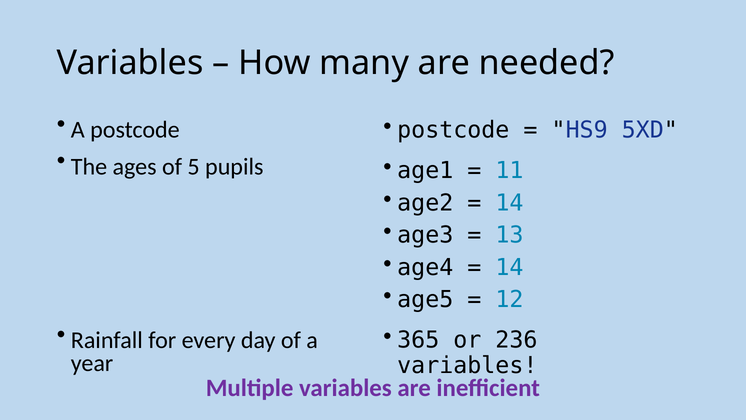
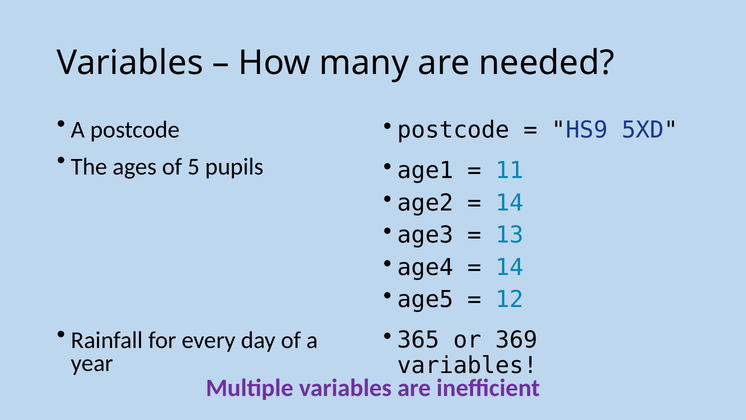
236: 236 -> 369
